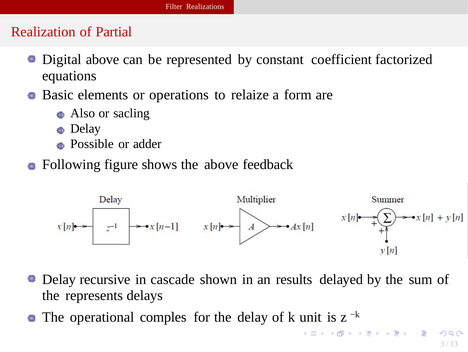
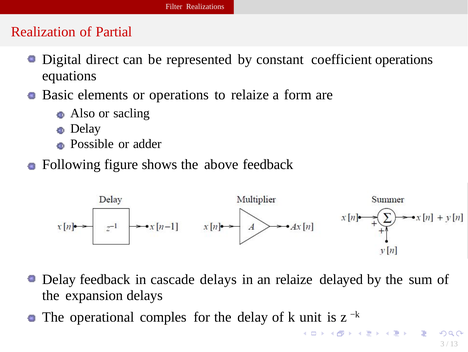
Digital above: above -> direct
coefficient factorized: factorized -> operations
Delay recursive: recursive -> feedback
cascade shown: shown -> delays
an results: results -> relaize
represents: represents -> expansion
